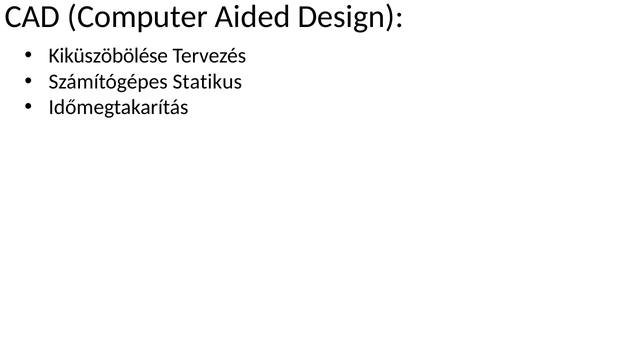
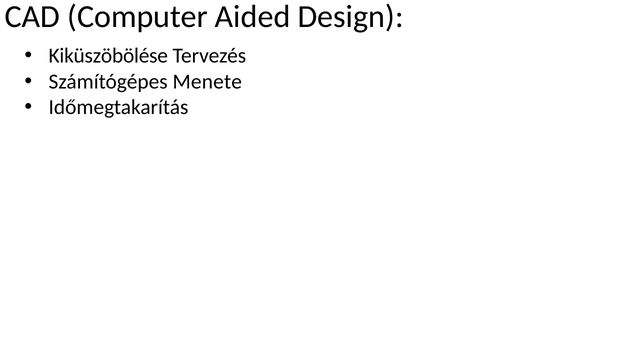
Statikus: Statikus -> Menete
